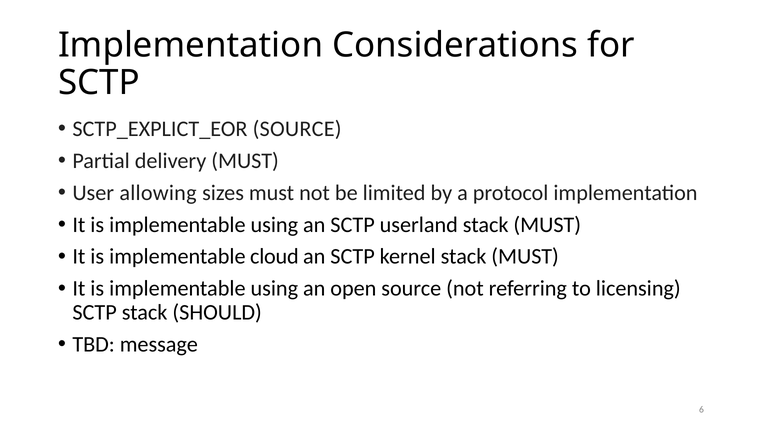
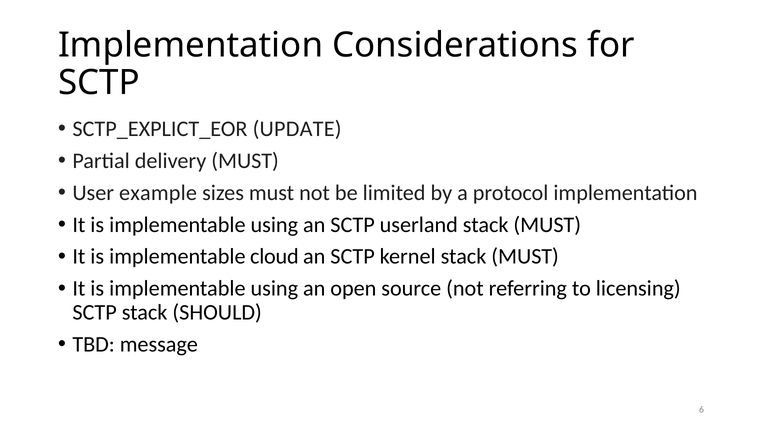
SCTP_EXPLICT_EOR SOURCE: SOURCE -> UPDATE
allowing: allowing -> example
